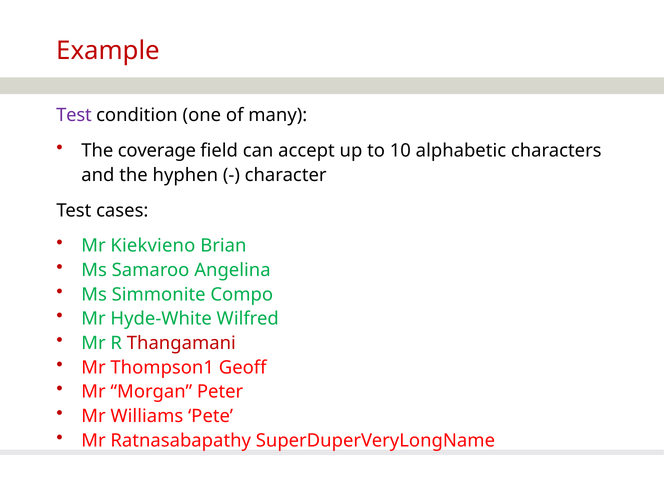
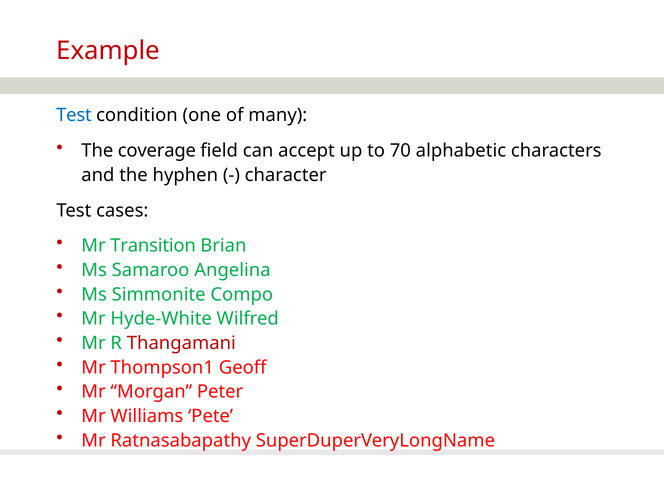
Test at (74, 115) colour: purple -> blue
10: 10 -> 70
Kiekvieno: Kiekvieno -> Transition
